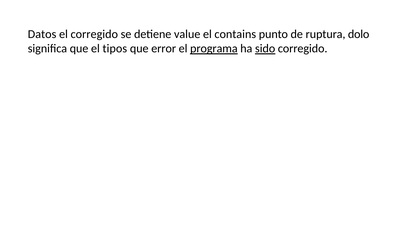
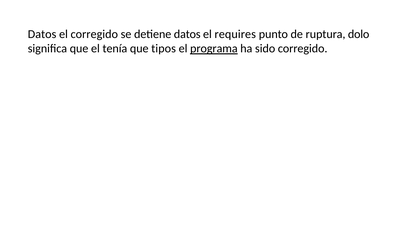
detiene value: value -> datos
contains: contains -> requires
tipos: tipos -> tenía
error: error -> tipos
sido underline: present -> none
